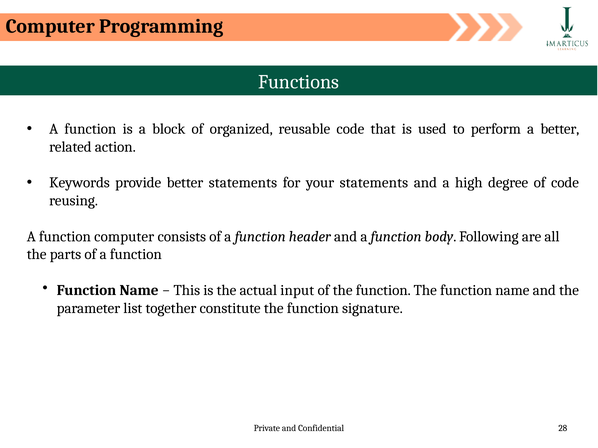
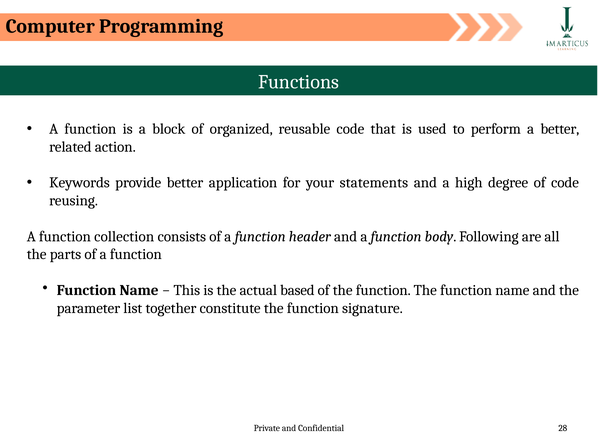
better statements: statements -> application
function computer: computer -> collection
input: input -> based
